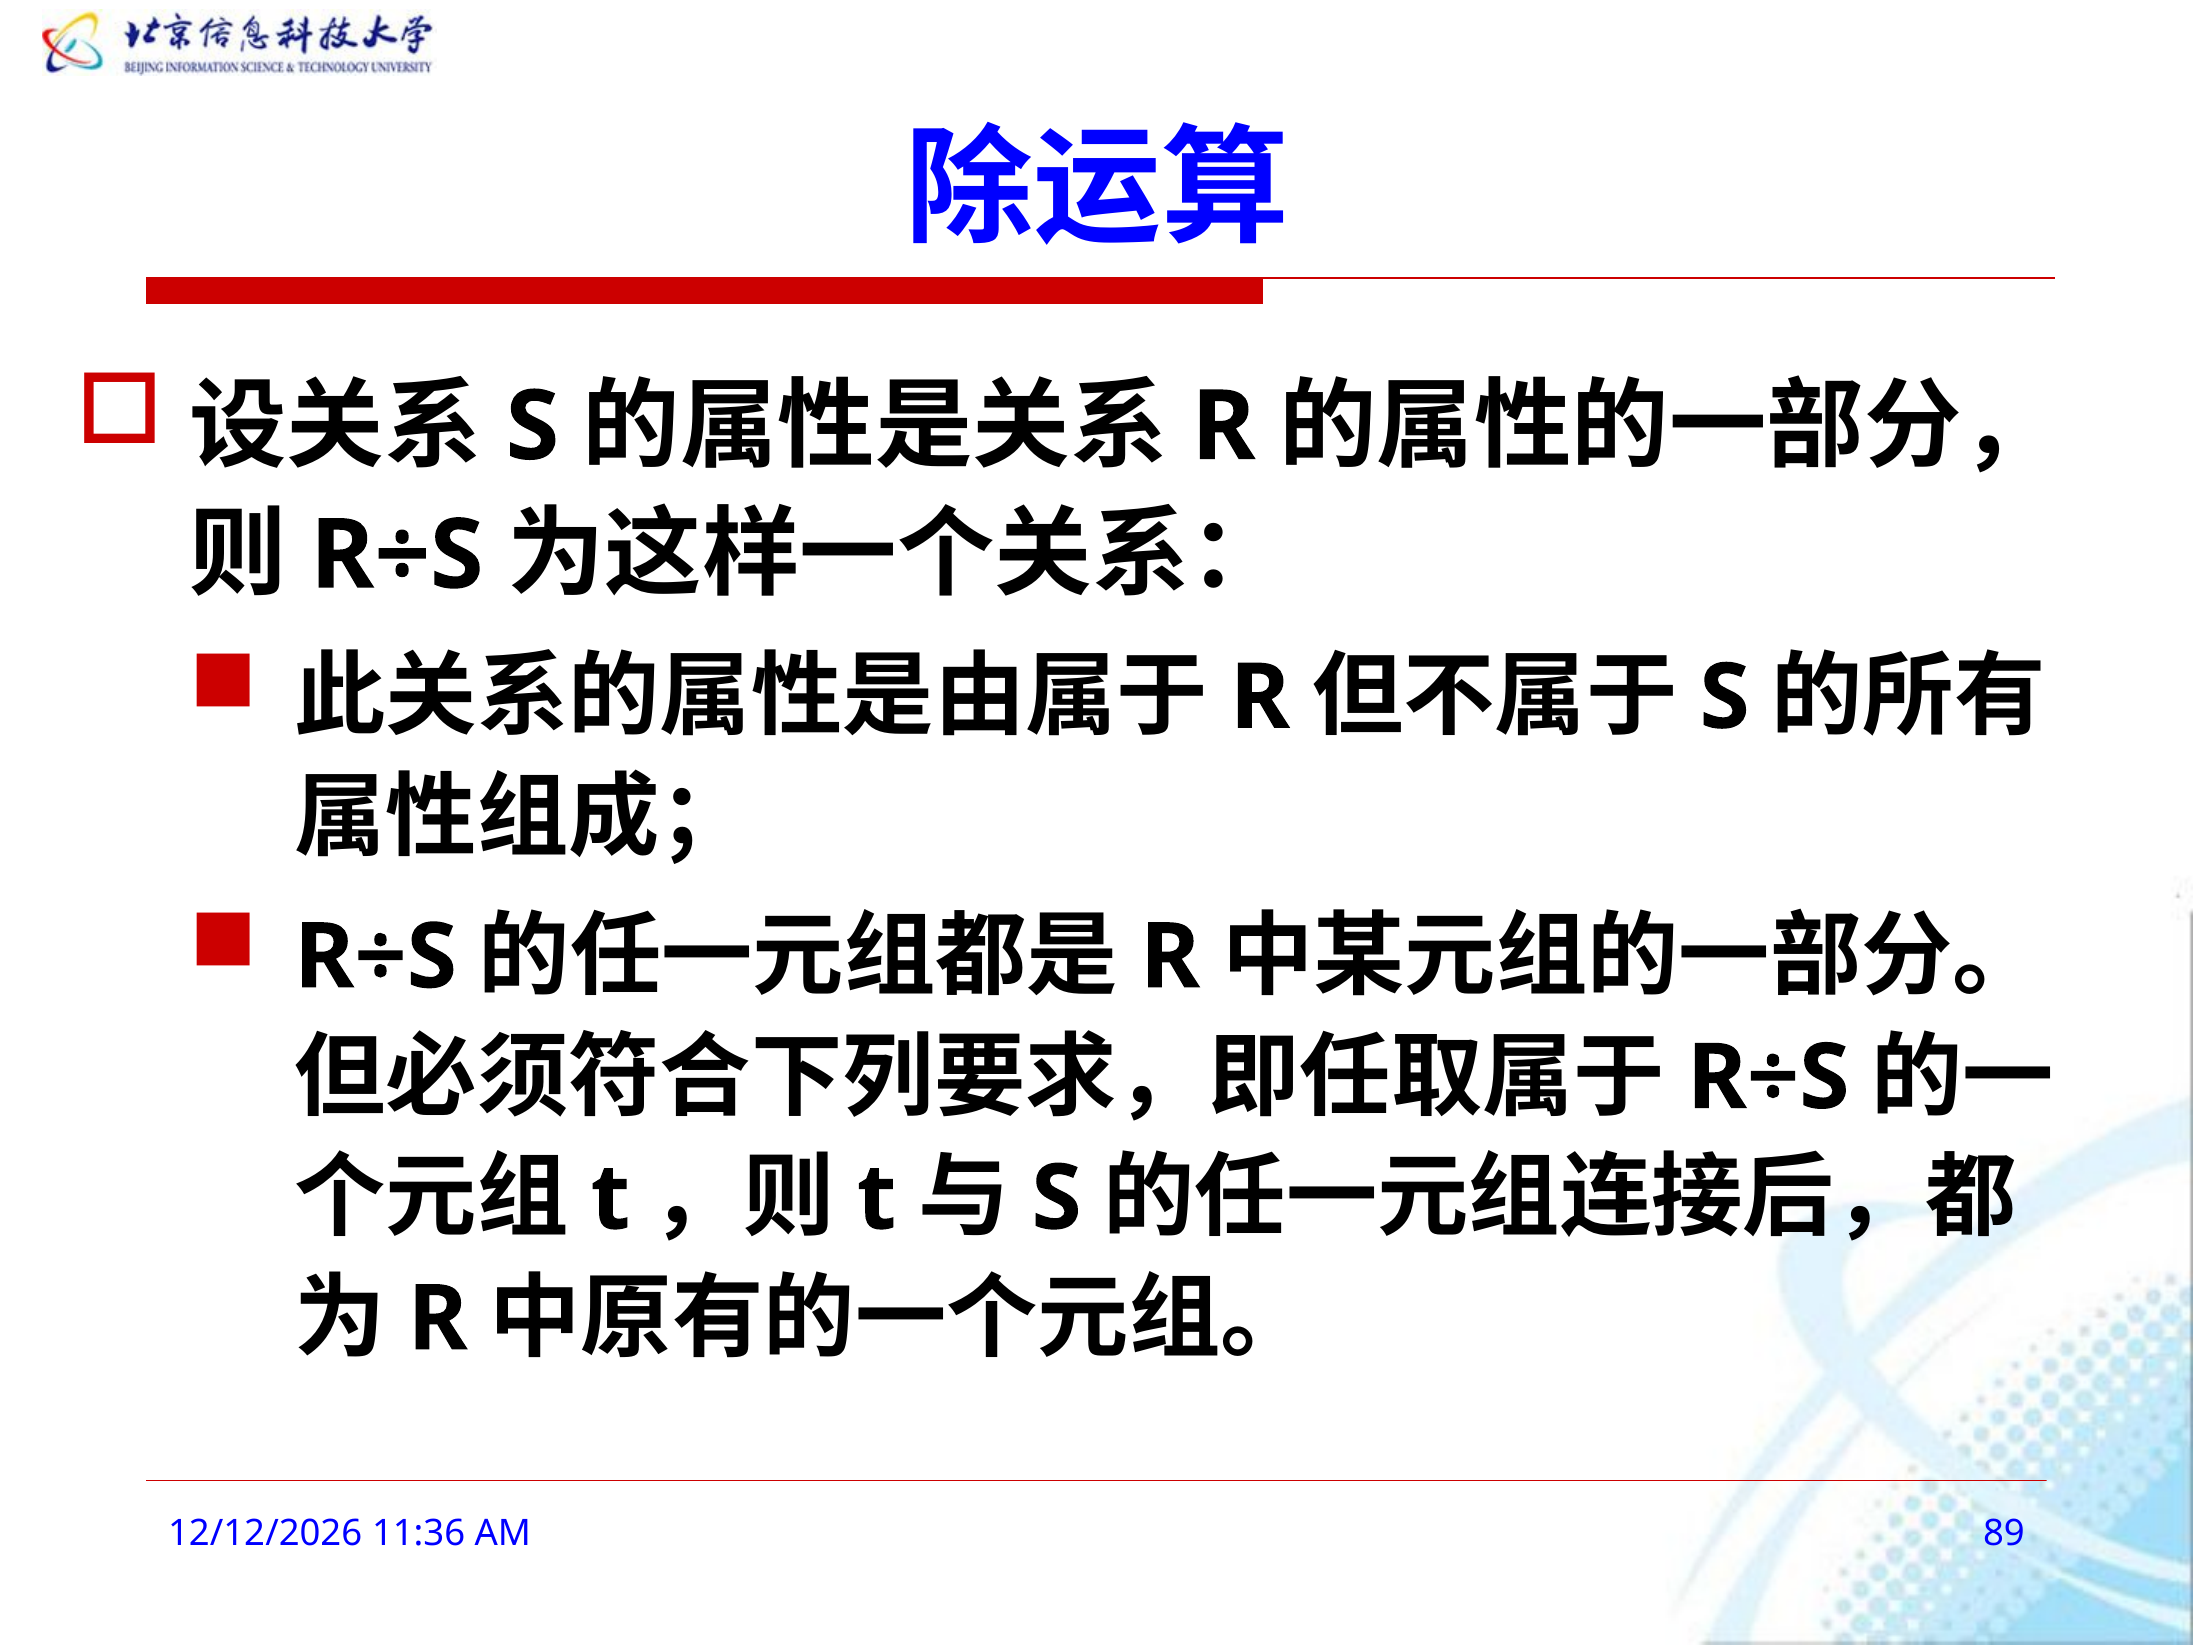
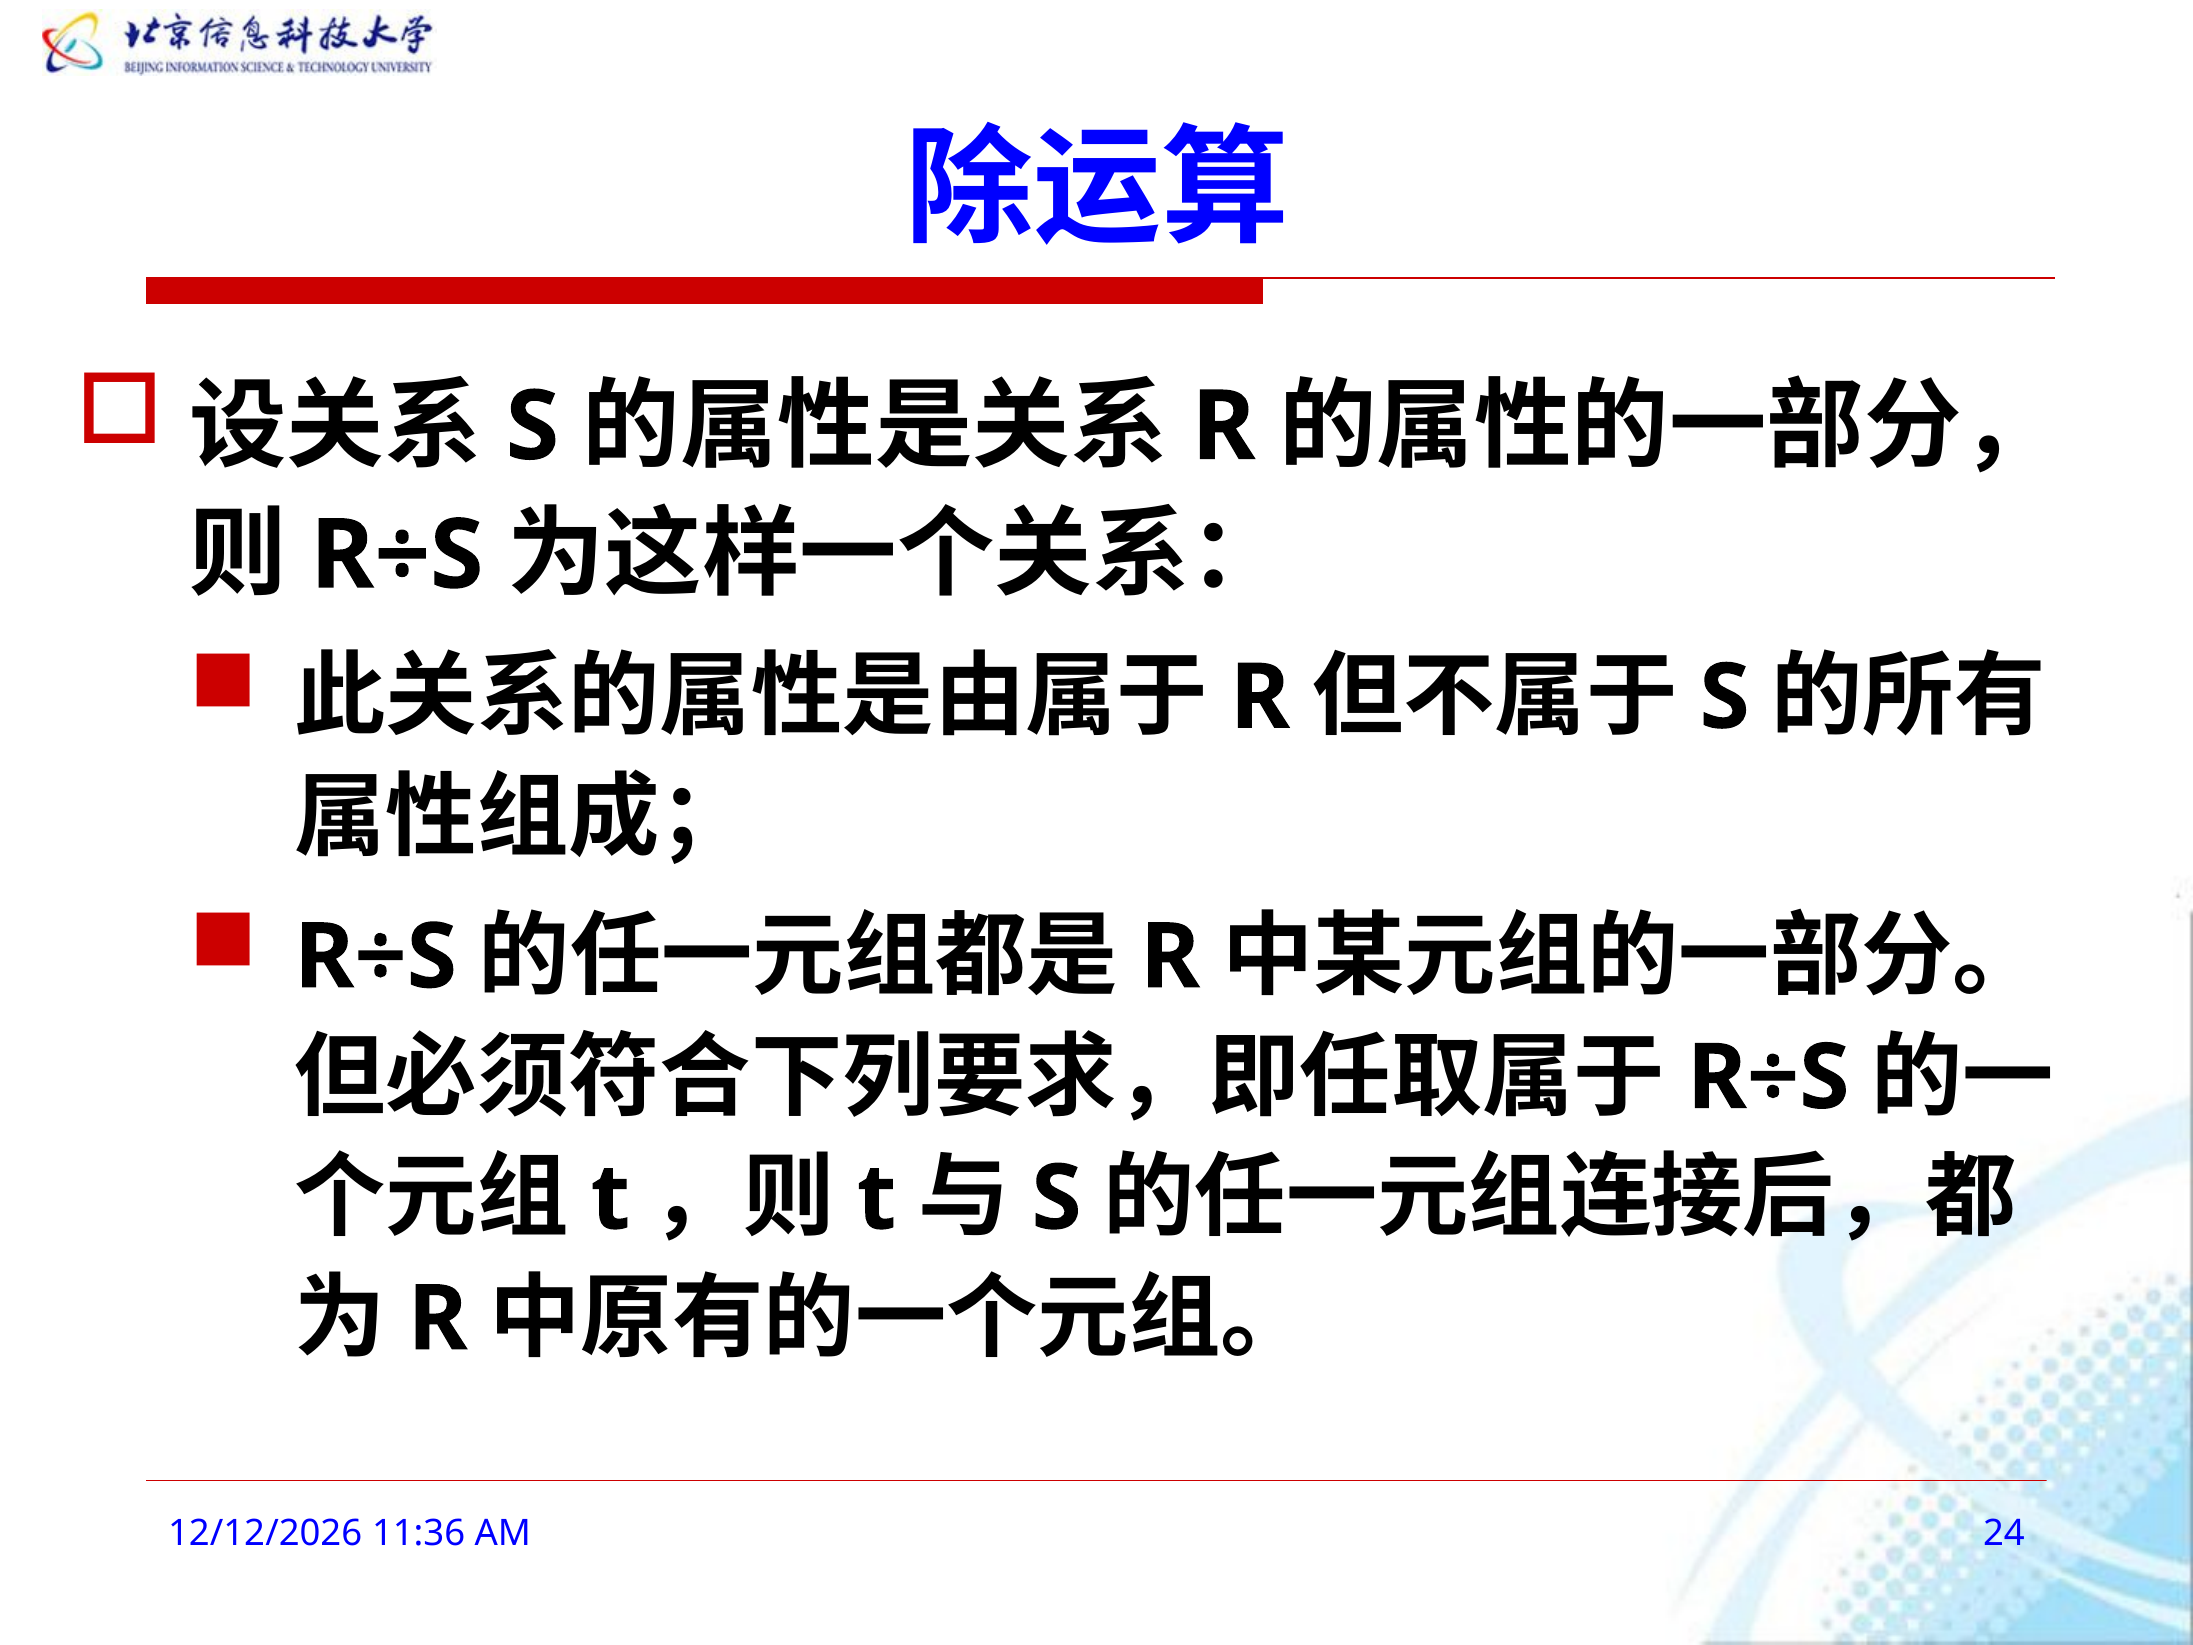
89: 89 -> 24
